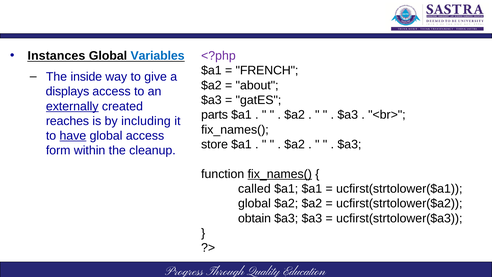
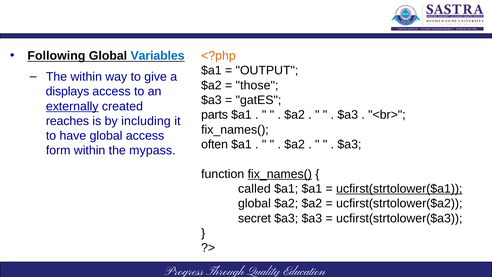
Instances: Instances -> Following
<?php colour: purple -> orange
FRENCH: FRENCH -> OUTPUT
The inside: inside -> within
about: about -> those
have underline: present -> none
store: store -> often
cleanup: cleanup -> mypass
ucfirst(strtolower($a1 underline: none -> present
obtain: obtain -> secret
